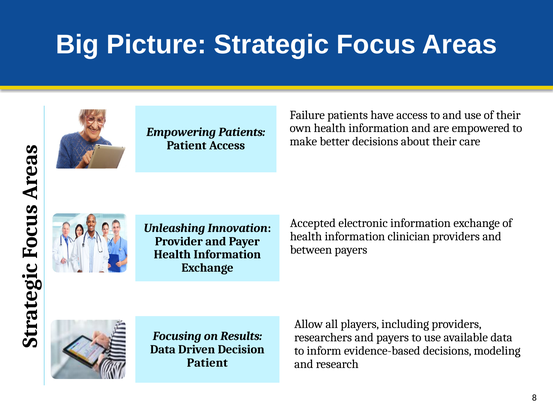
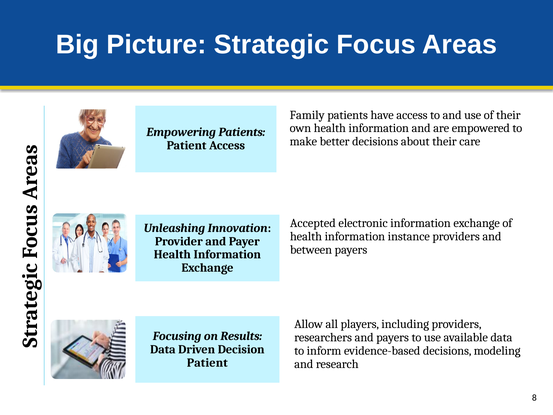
Failure: Failure -> Family
clinician: clinician -> instance
